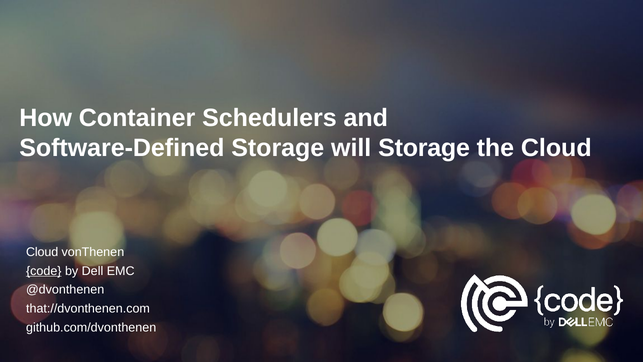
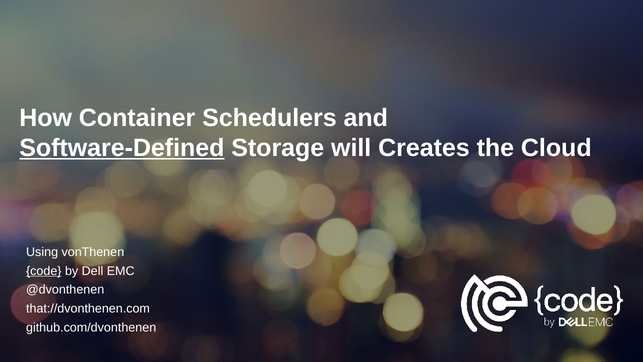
Software-Defined underline: none -> present
will Storage: Storage -> Creates
Cloud at (42, 252): Cloud -> Using
